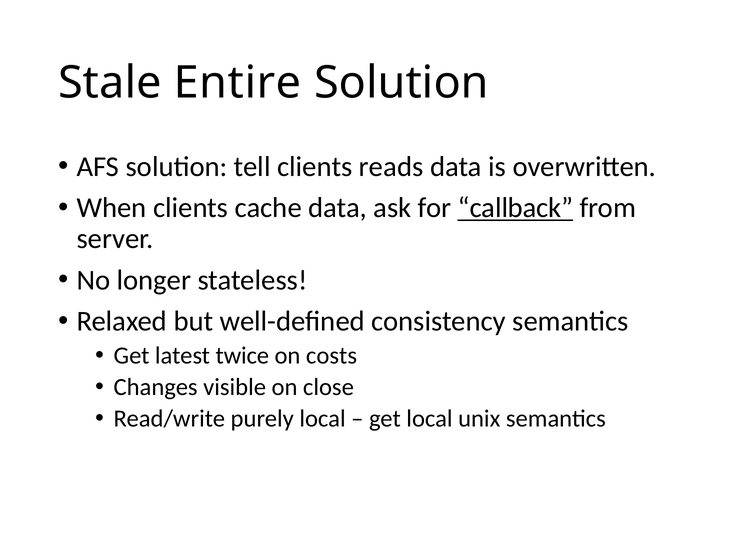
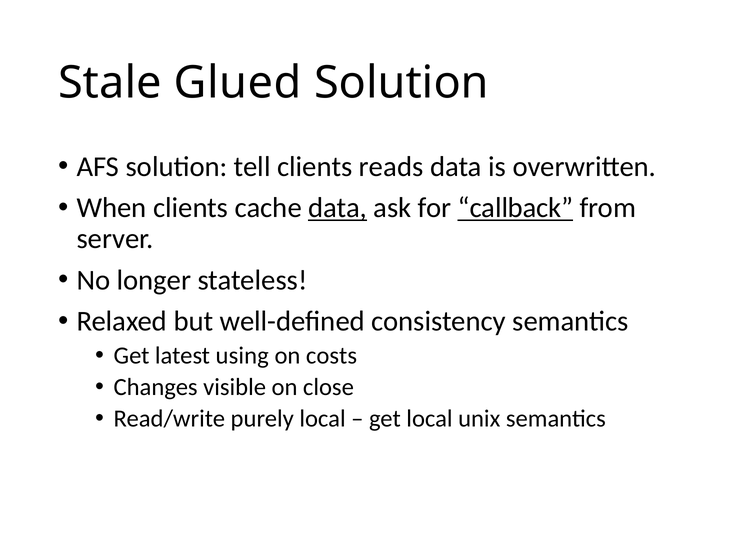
Entire: Entire -> Glued
data at (338, 208) underline: none -> present
twice: twice -> using
